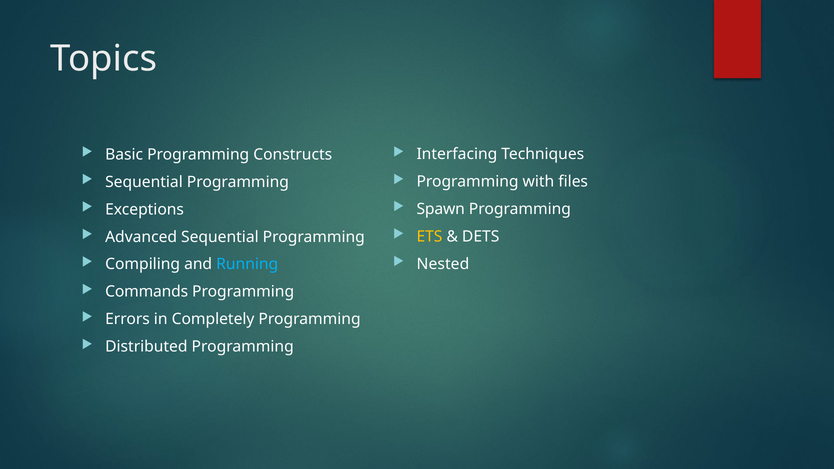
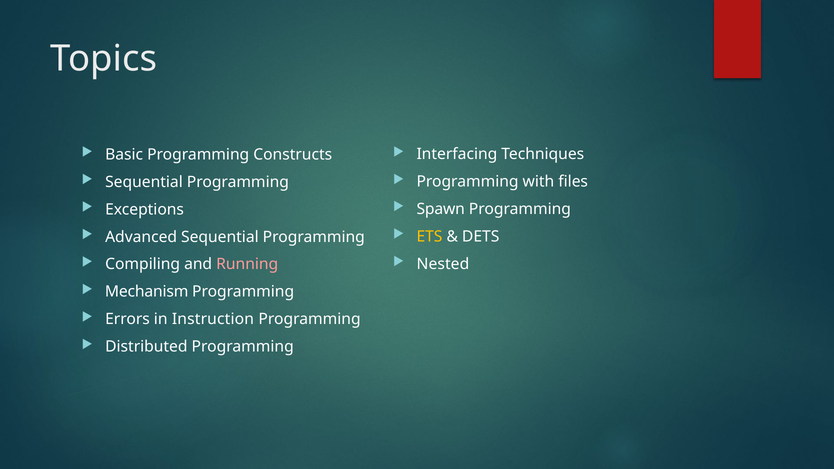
Running colour: light blue -> pink
Commands: Commands -> Mechanism
Completely: Completely -> Instruction
